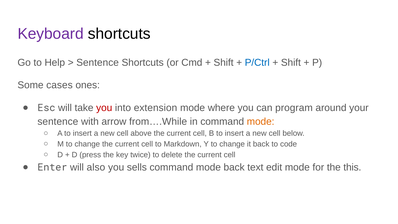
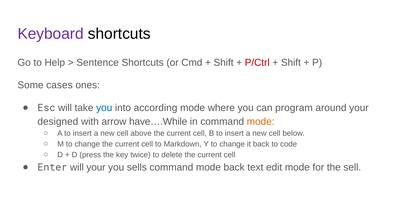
P/Ctrl colour: blue -> red
you at (104, 108) colour: red -> blue
extension: extension -> according
sentence at (58, 121): sentence -> designed
from….While: from….While -> have….While
will also: also -> your
this: this -> sell
